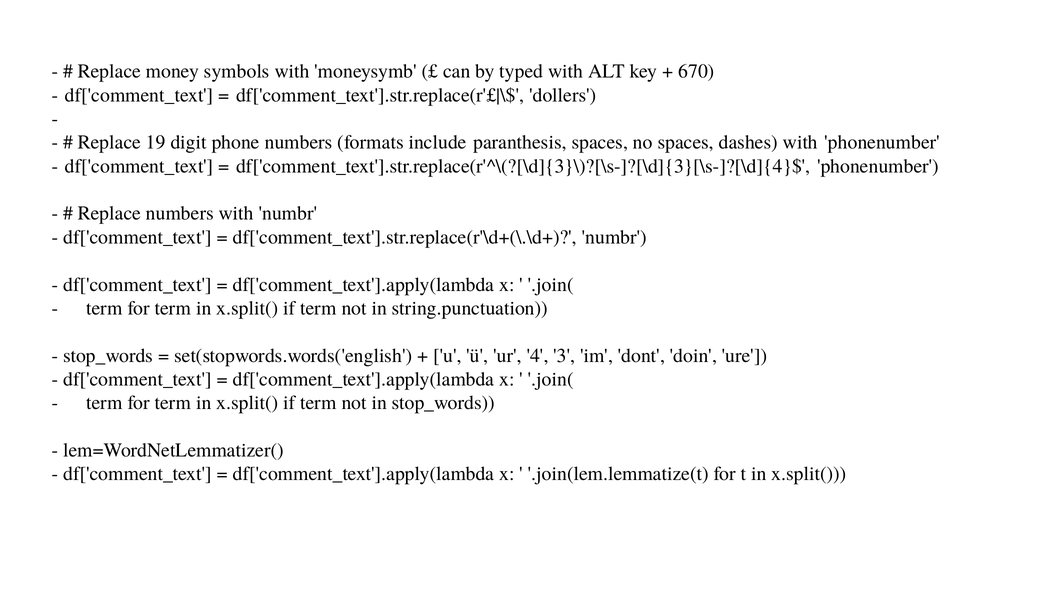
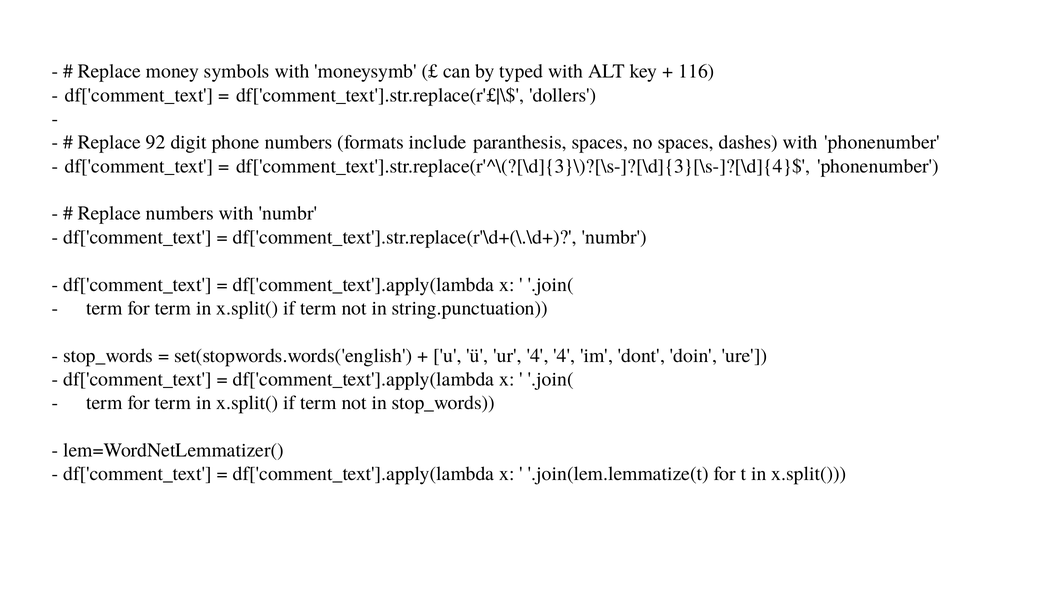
670: 670 -> 116
19: 19 -> 92
4 3: 3 -> 4
